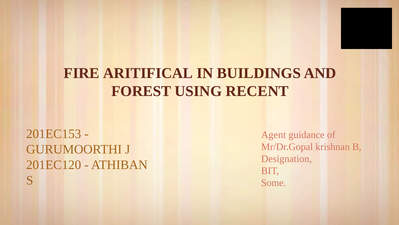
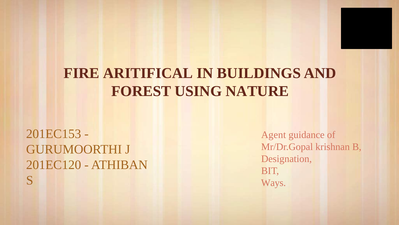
RECENT: RECENT -> NATURE
Some: Some -> Ways
